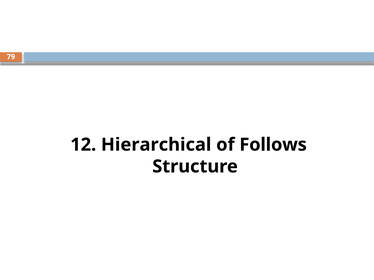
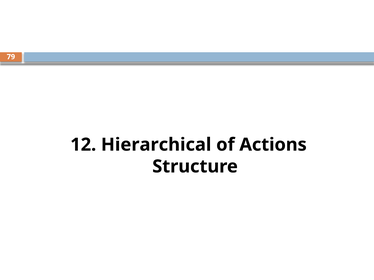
Follows: Follows -> Actions
